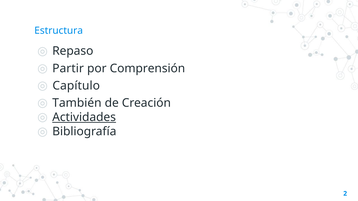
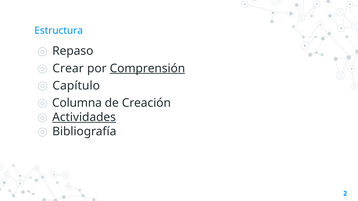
Partir: Partir -> Crear
Comprensión underline: none -> present
También: También -> Columna
